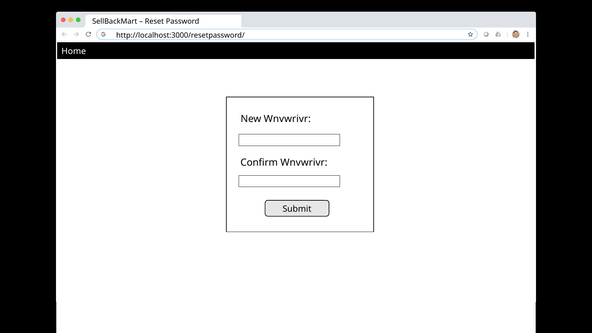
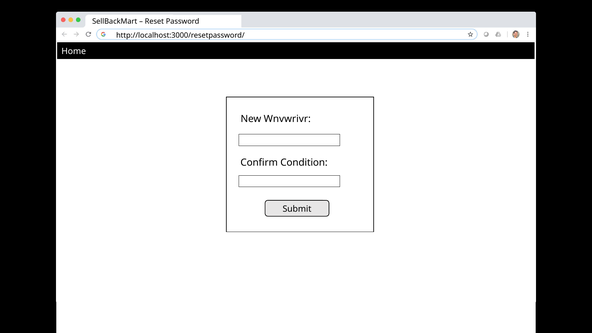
Confirm Wnvwrivr: Wnvwrivr -> Condition
